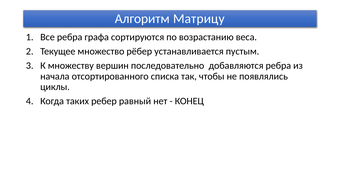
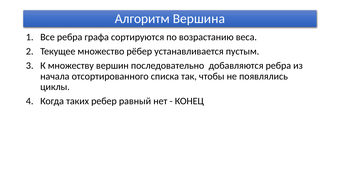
Матрицу: Матрицу -> Вершина
